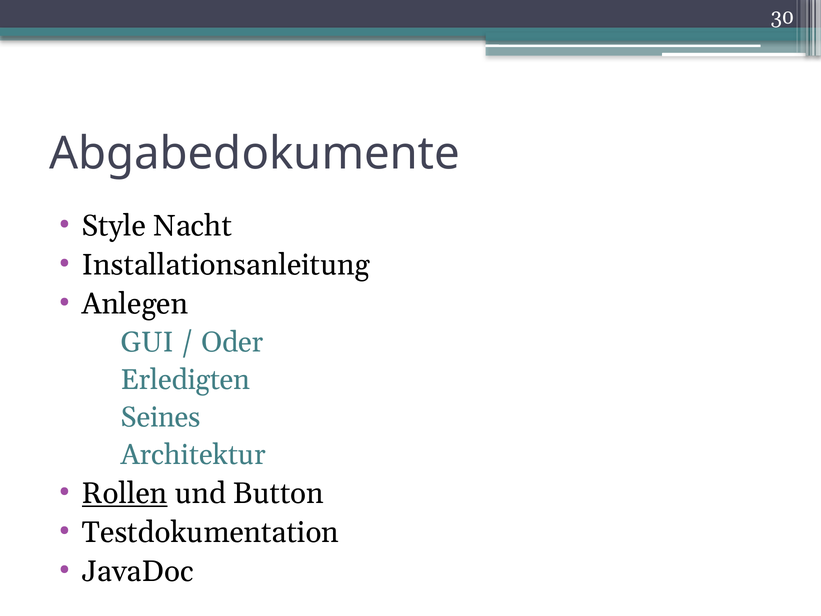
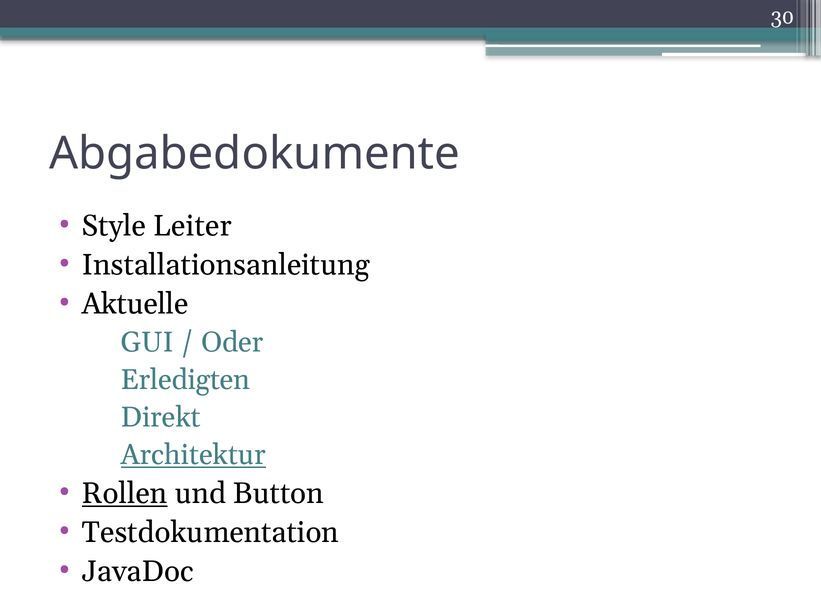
Nacht: Nacht -> Leiter
Anlegen: Anlegen -> Aktuelle
Seines: Seines -> Direkt
Architektur underline: none -> present
